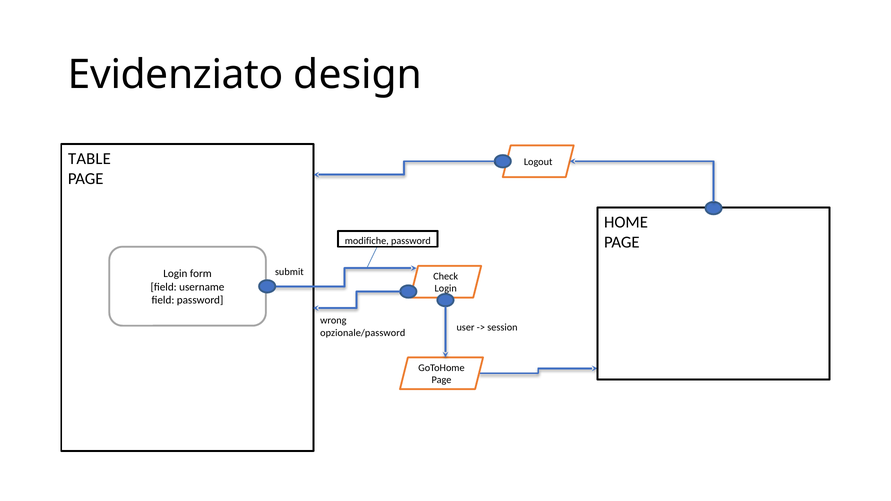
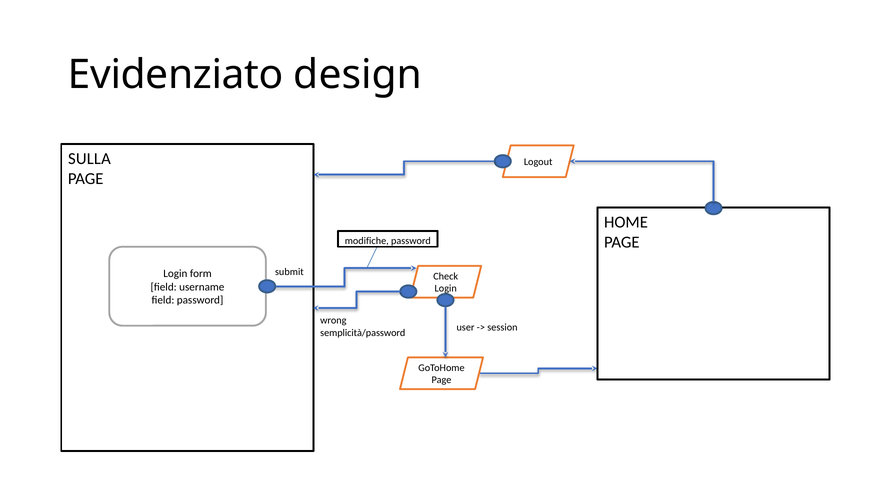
TABLE: TABLE -> SULLA
opzionale/password: opzionale/password -> semplicità/password
